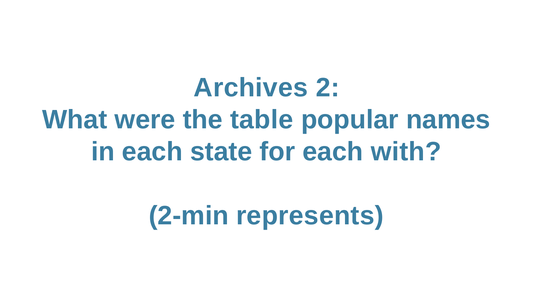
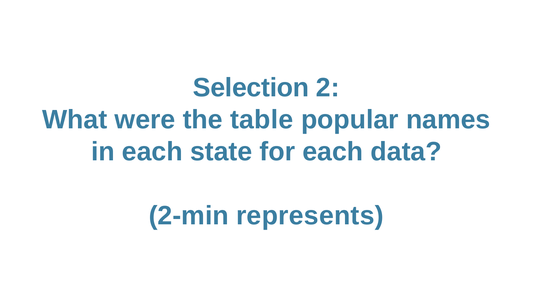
Archives: Archives -> Selection
with: with -> data
